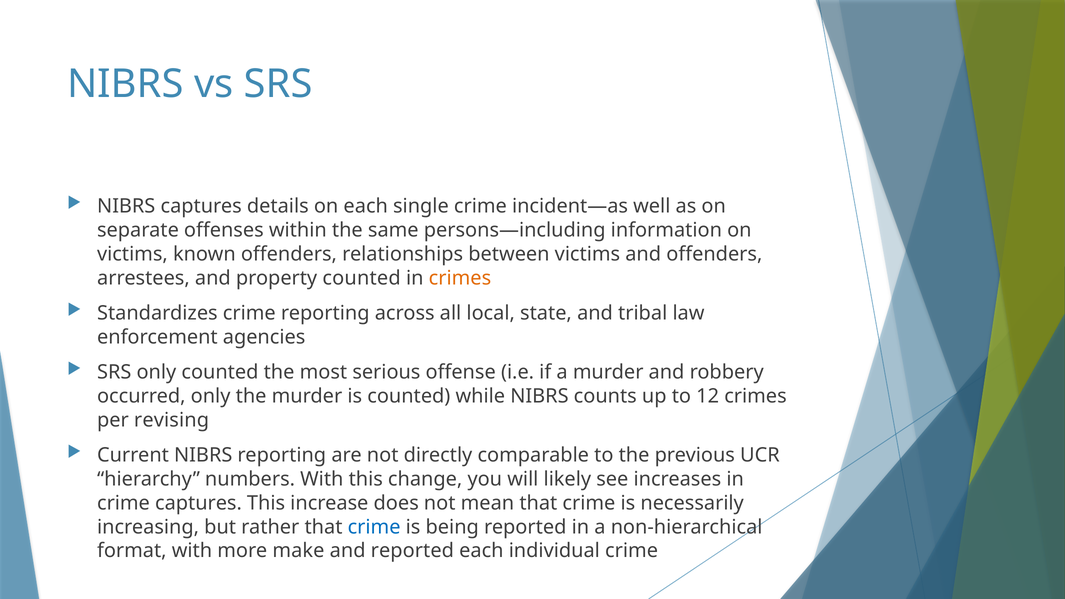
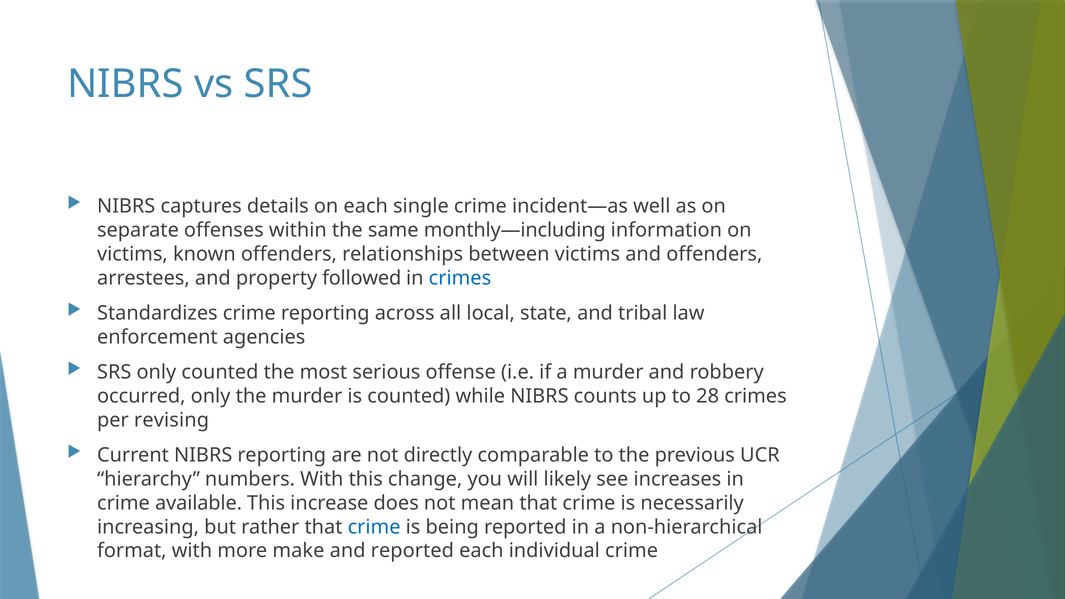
persons—including: persons—including -> monthly—including
property counted: counted -> followed
crimes at (460, 278) colour: orange -> blue
12: 12 -> 28
crime captures: captures -> available
